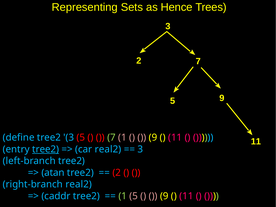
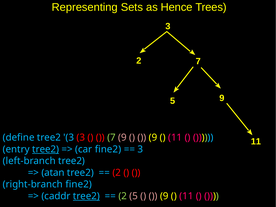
3 5: 5 -> 3
7 1: 1 -> 9
car real2: real2 -> fine2
right-branch real2: real2 -> fine2
tree2 at (86, 196) underline: none -> present
1 at (123, 196): 1 -> 2
